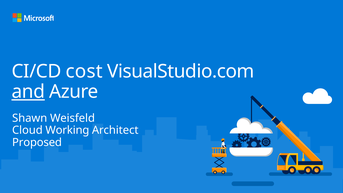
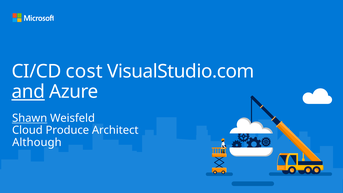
Shawn underline: none -> present
Working: Working -> Produce
Proposed: Proposed -> Although
